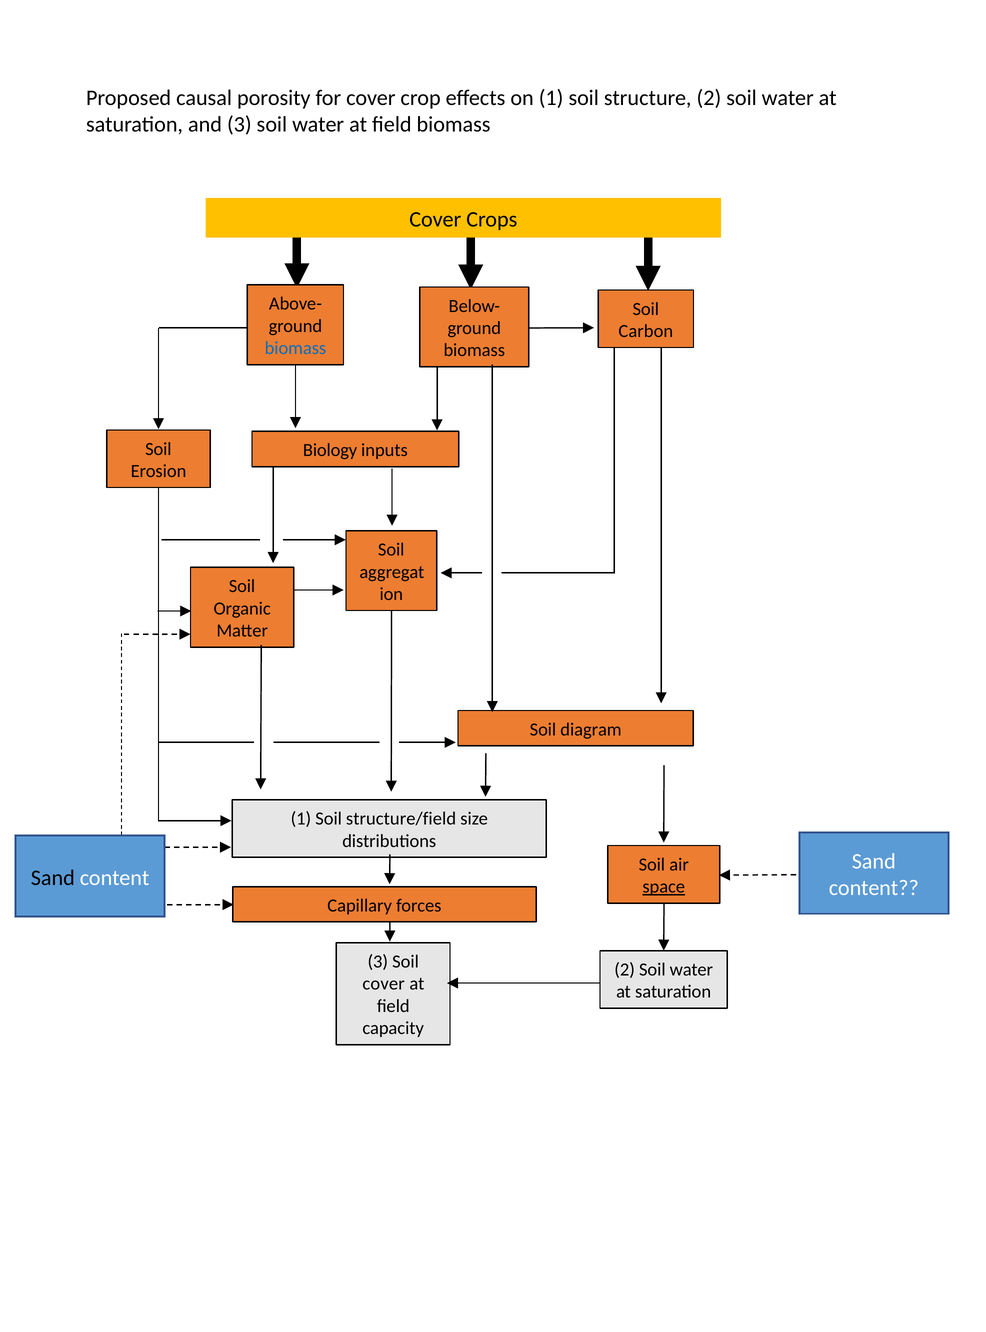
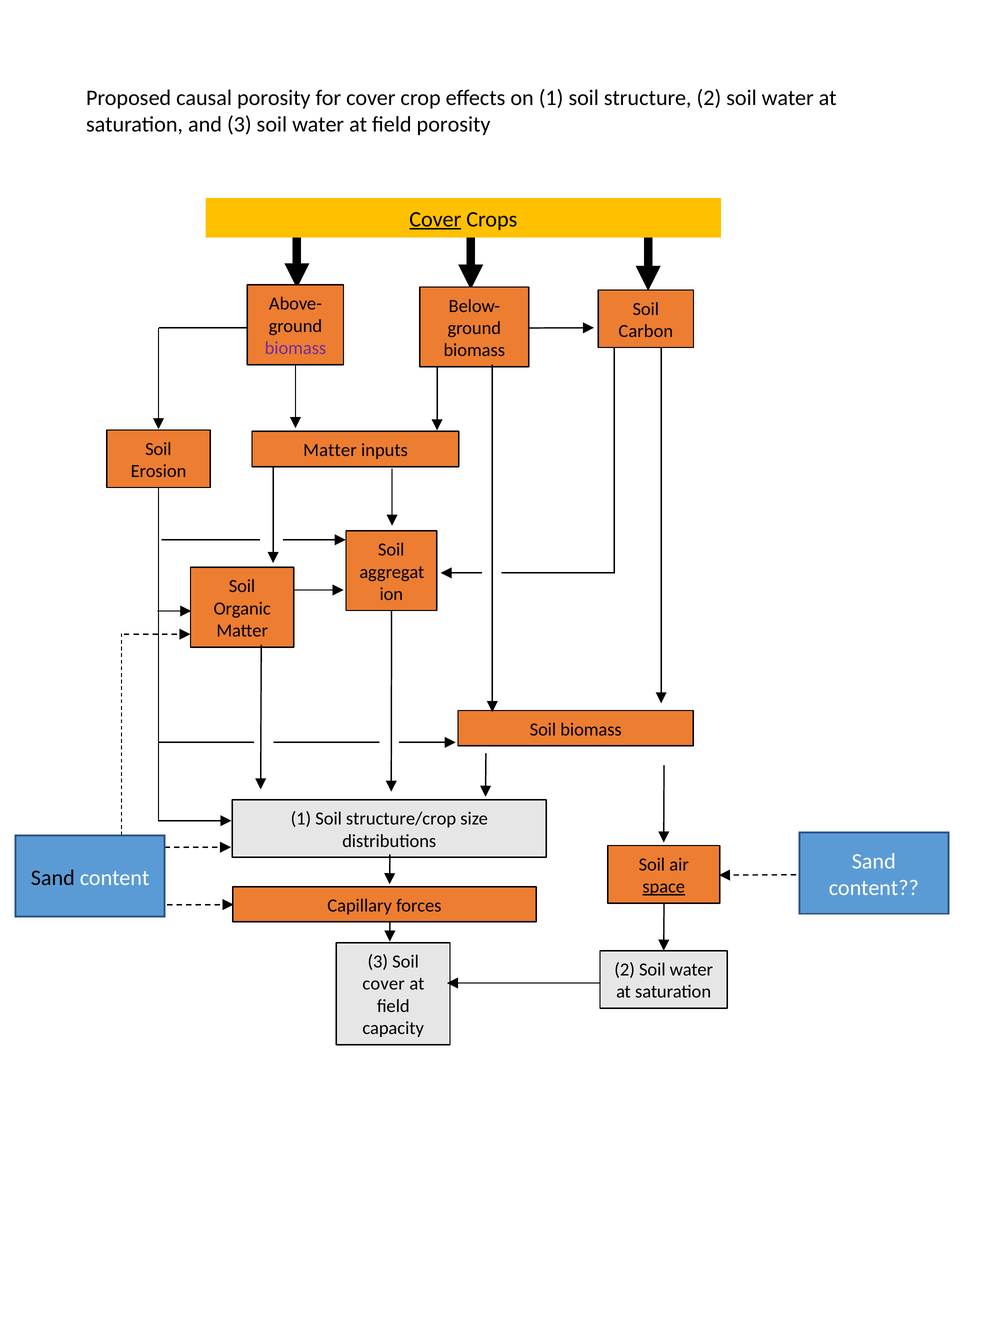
field biomass: biomass -> porosity
Cover at (435, 219) underline: none -> present
biomass at (295, 348) colour: blue -> purple
Biology at (330, 450): Biology -> Matter
Soil diagram: diagram -> biomass
structure/field: structure/field -> structure/crop
